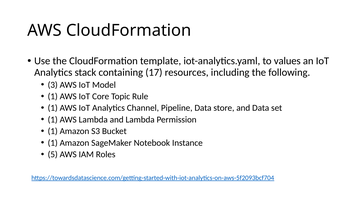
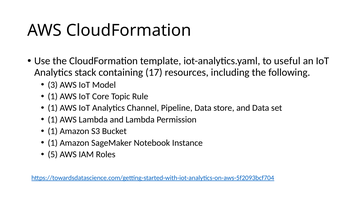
values: values -> useful
